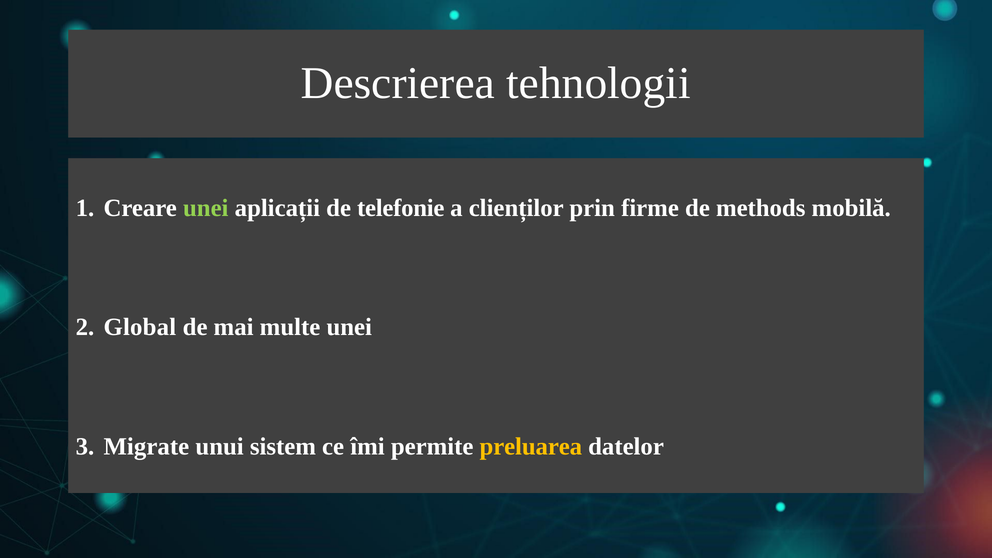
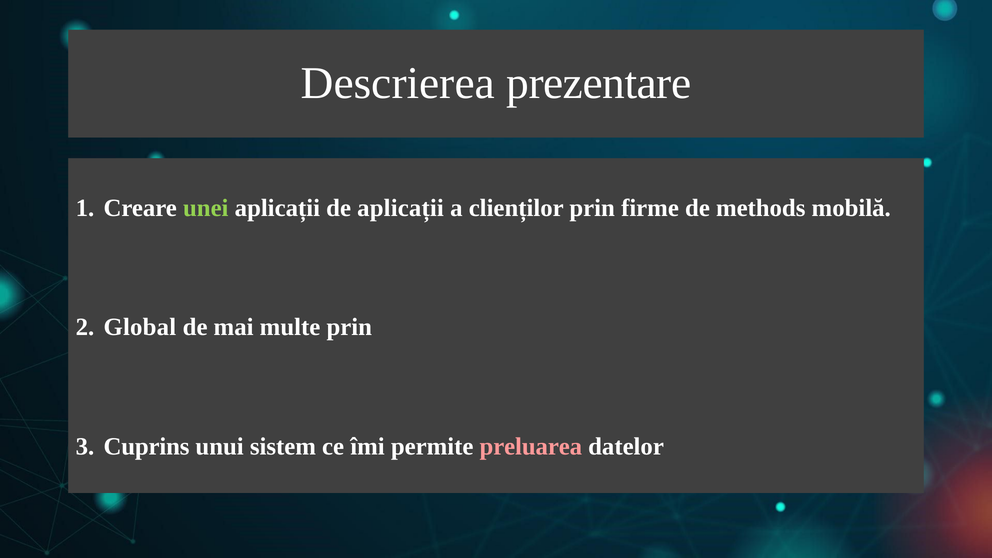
tehnologii: tehnologii -> prezentare
de telefonie: telefonie -> aplicații
multe unei: unei -> prin
Migrate: Migrate -> Cuprins
preluarea colour: yellow -> pink
